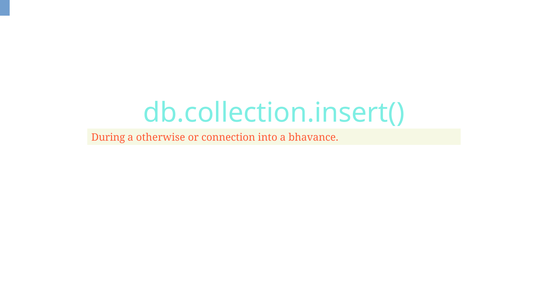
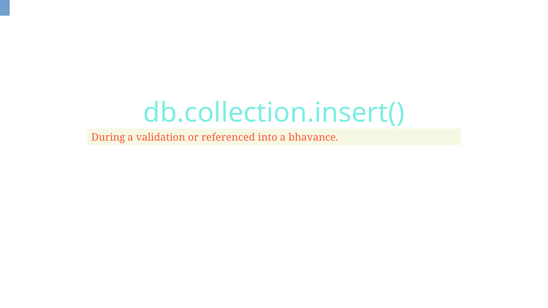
otherwise: otherwise -> validation
connection: connection -> referenced
